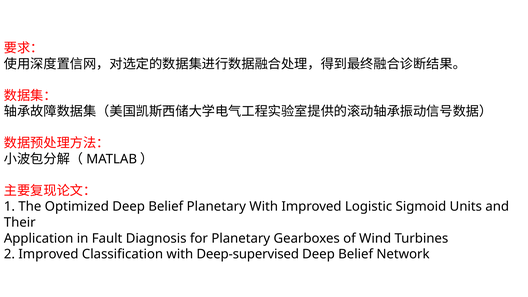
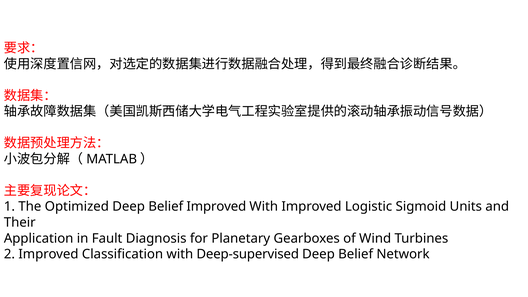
Belief Planetary: Planetary -> Improved
